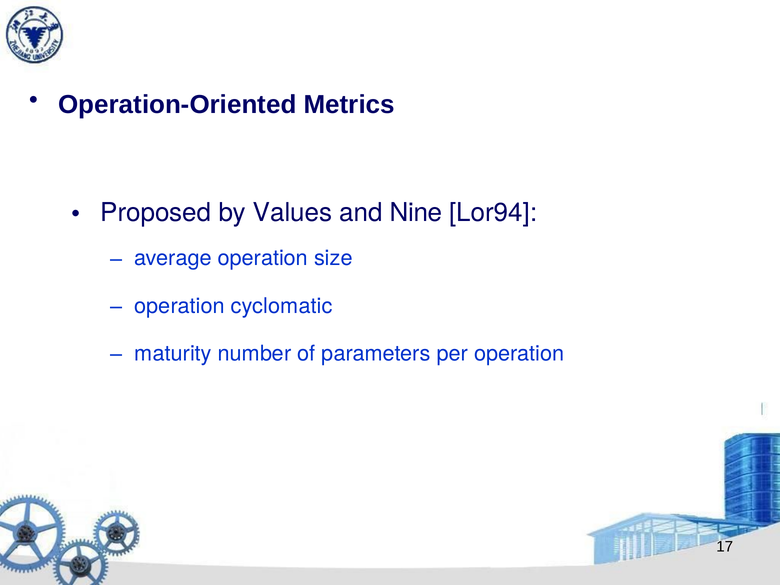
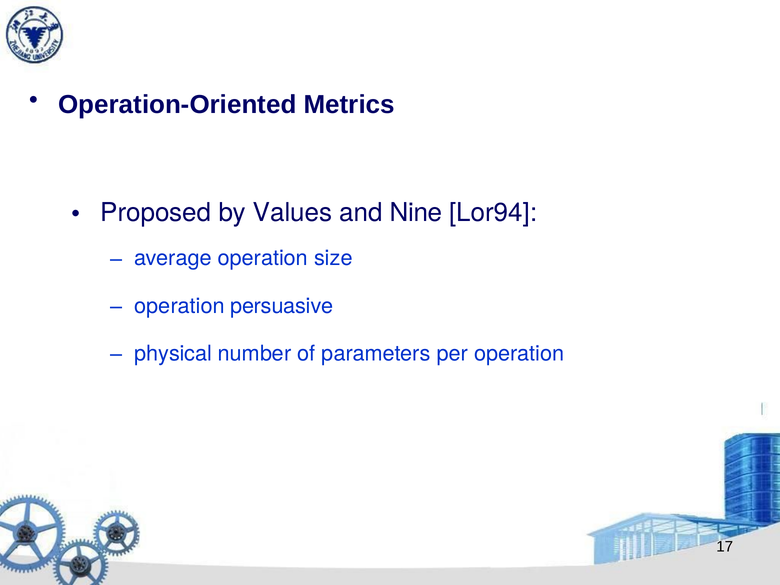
cyclomatic: cyclomatic -> persuasive
maturity: maturity -> physical
